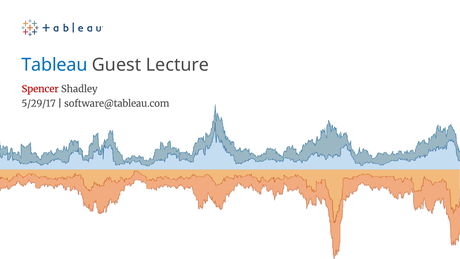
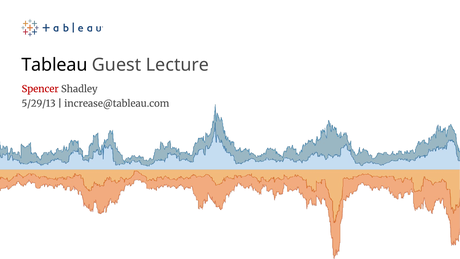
Tableau colour: blue -> black
5/29/17: 5/29/17 -> 5/29/13
software@tableau.com: software@tableau.com -> increase@tableau.com
